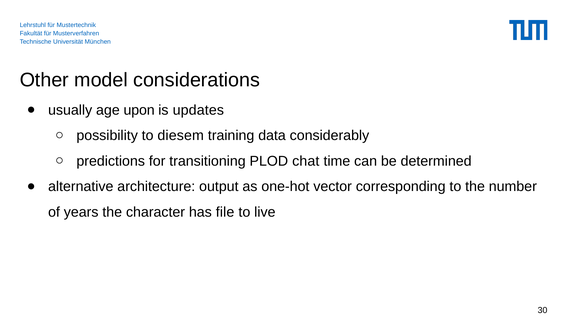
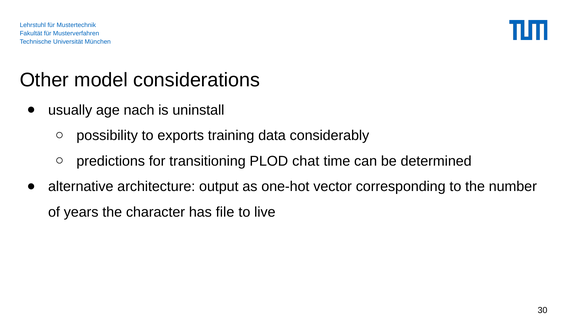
upon: upon -> nach
updates: updates -> uninstall
diesem: diesem -> exports
